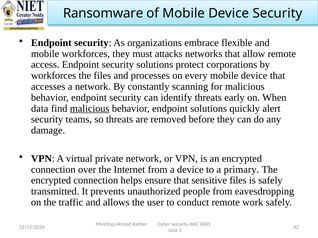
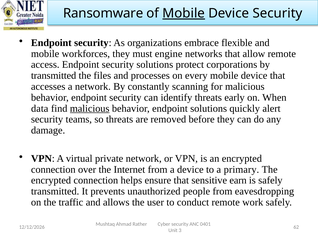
Mobile at (184, 13) underline: none -> present
attacks: attacks -> engine
workforces at (54, 76): workforces -> transmitted
sensitive files: files -> earn
